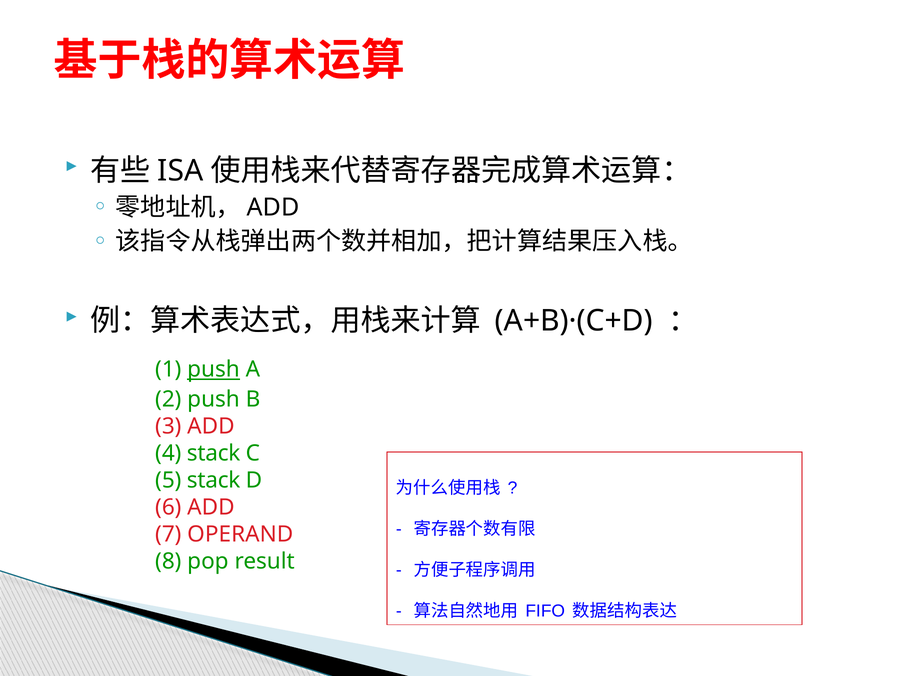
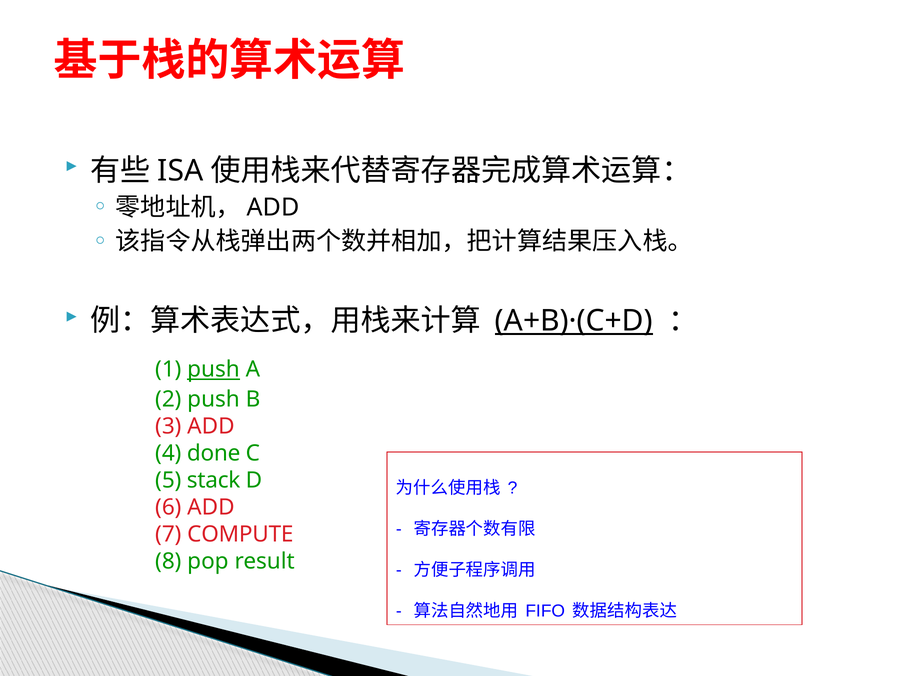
A+B)·(C+D underline: none -> present
4 stack: stack -> done
OPERAND: OPERAND -> COMPUTE
